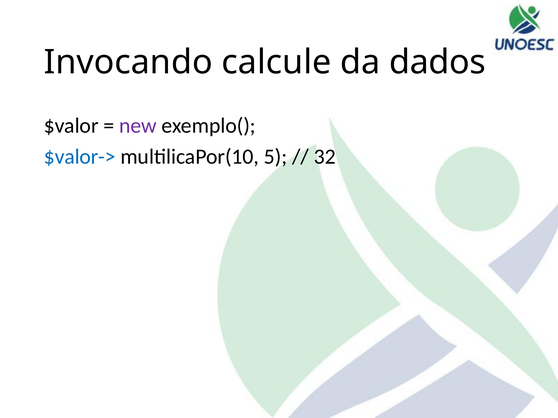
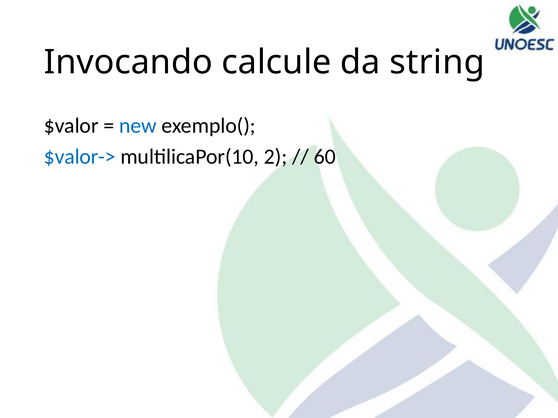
dados: dados -> string
new colour: purple -> blue
5: 5 -> 2
32: 32 -> 60
